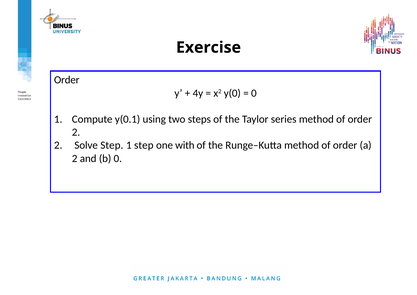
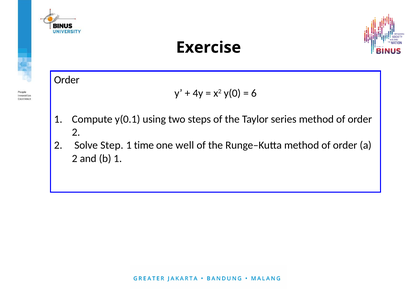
0 at (254, 93): 0 -> 6
1 step: step -> time
with: with -> well
b 0: 0 -> 1
